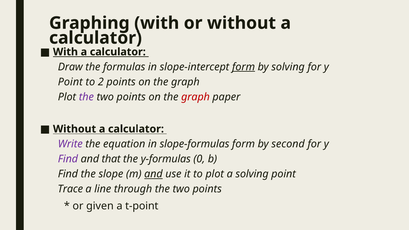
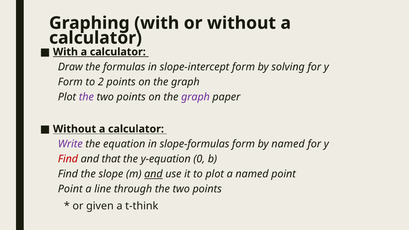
form at (244, 67) underline: present -> none
Point at (70, 82): Point -> Form
graph at (195, 97) colour: red -> purple
by second: second -> named
Find at (68, 159) colour: purple -> red
y-formulas: y-formulas -> y-equation
a solving: solving -> named
Trace at (70, 189): Trace -> Point
t-point: t-point -> t-think
